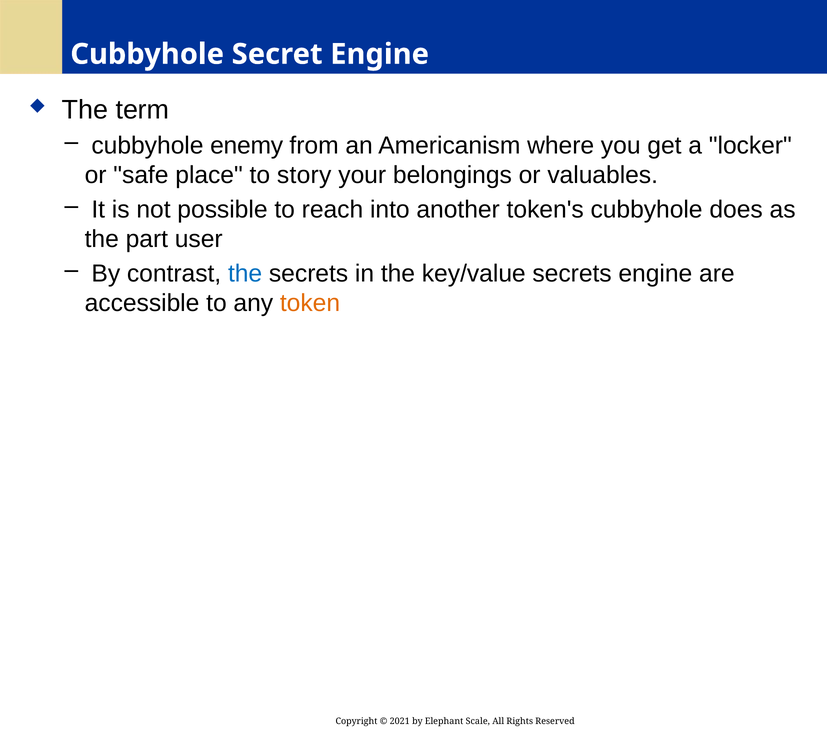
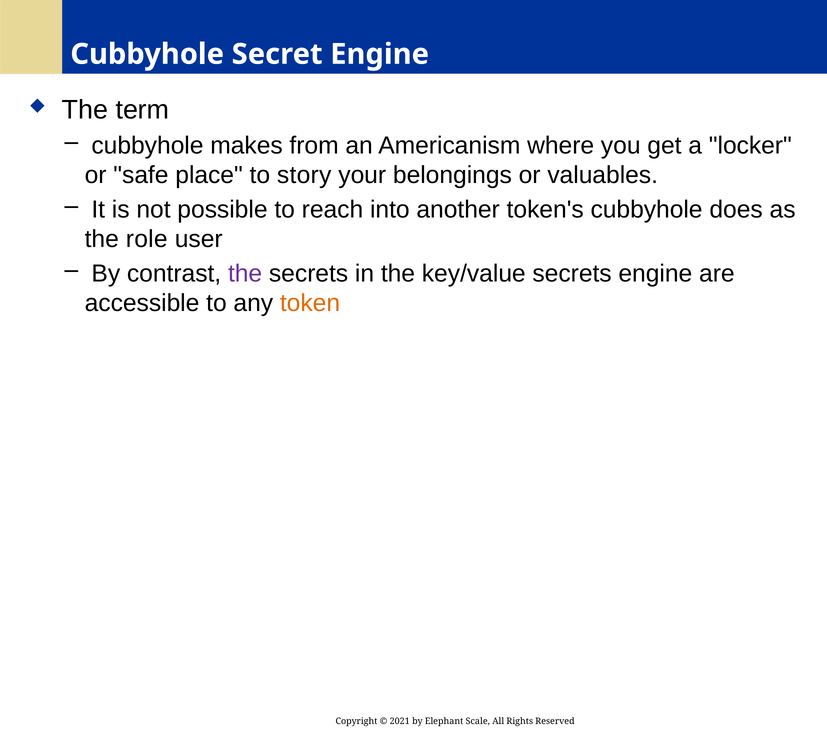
enemy: enemy -> makes
part: part -> role
the at (245, 274) colour: blue -> purple
